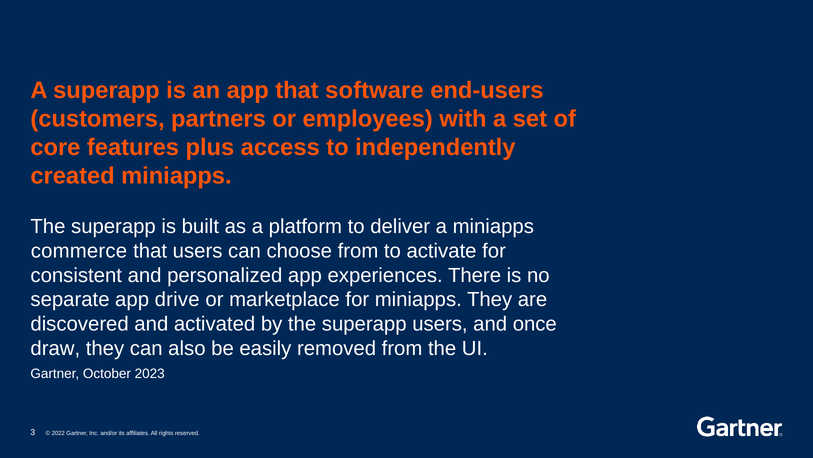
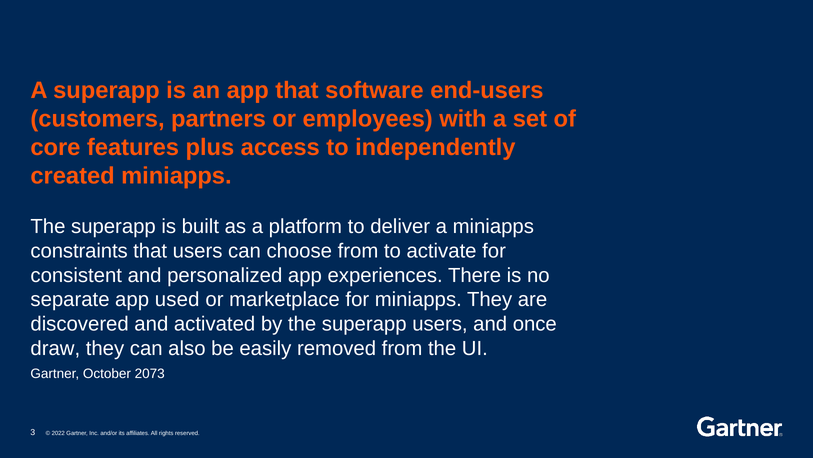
commerce: commerce -> constraints
drive: drive -> used
2023: 2023 -> 2073
